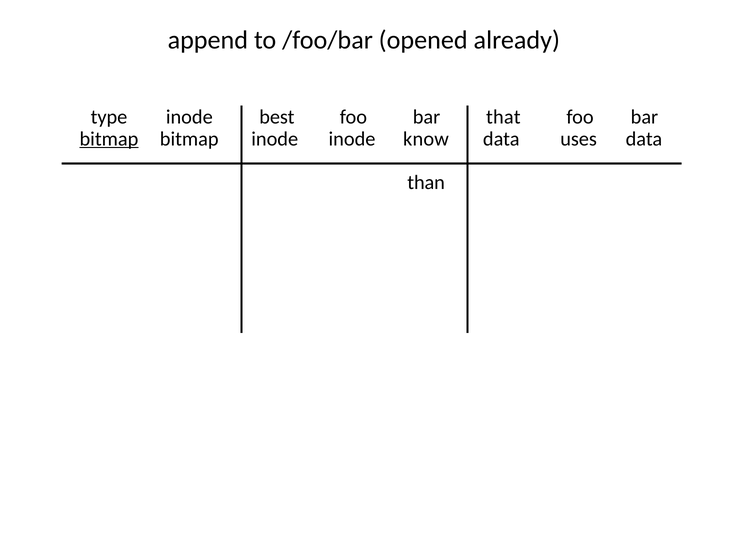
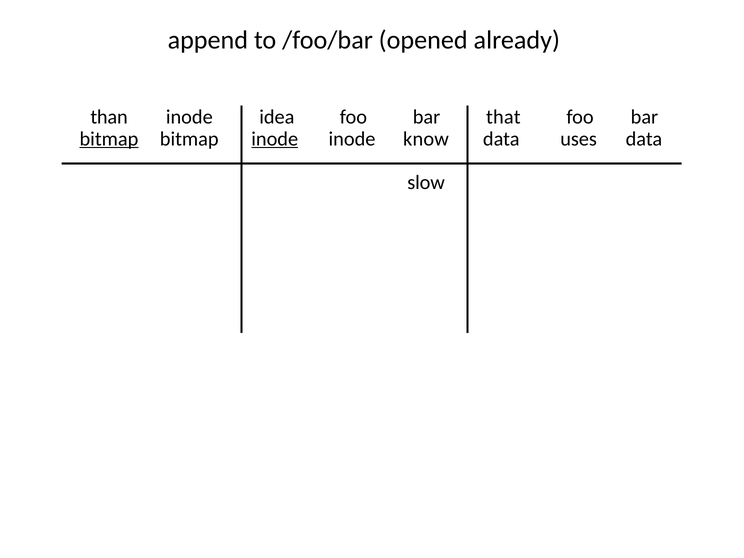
type: type -> than
best: best -> idea
inode at (275, 139) underline: none -> present
than: than -> slow
